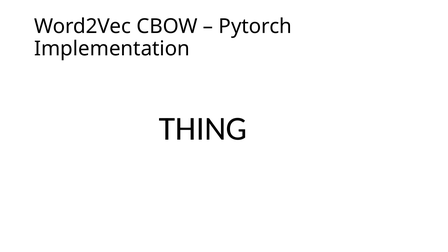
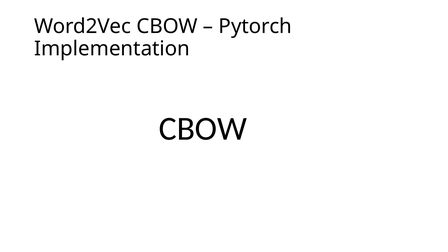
THING at (203, 129): THING -> CBOW
